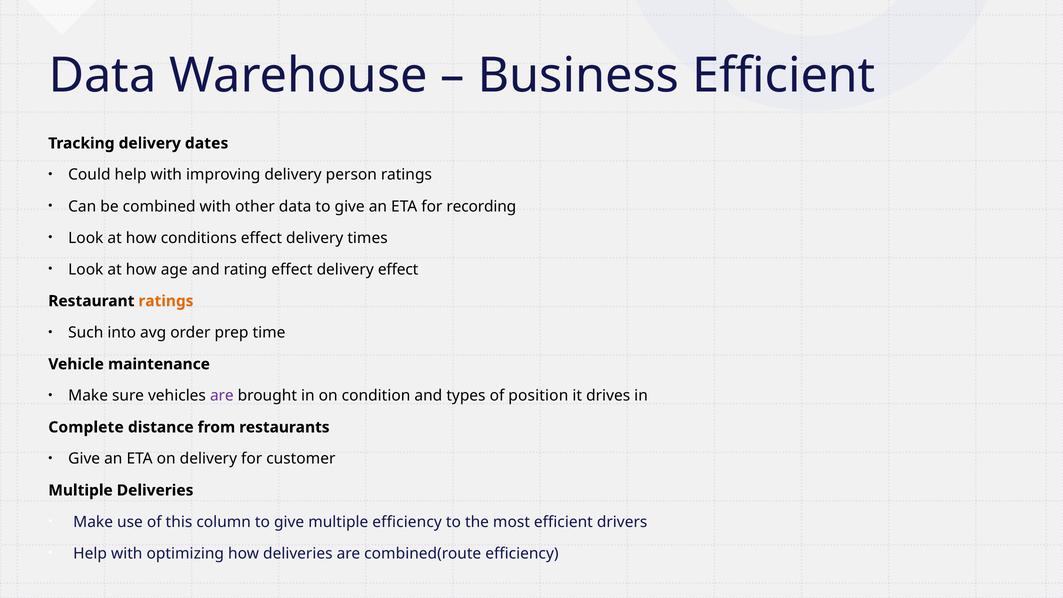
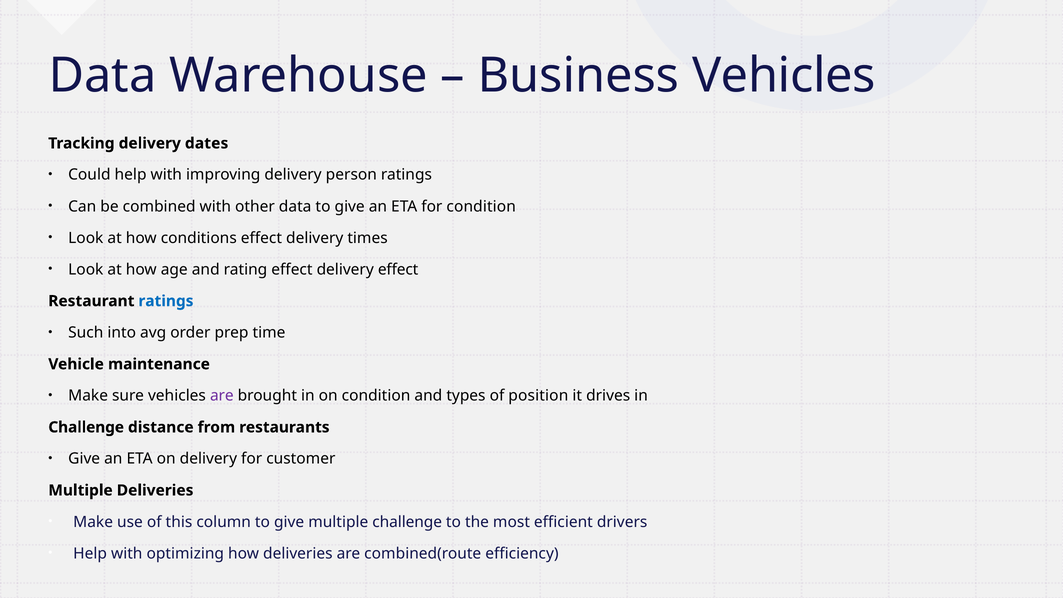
Business Efficient: Efficient -> Vehicles
for recording: recording -> condition
ratings at (166, 301) colour: orange -> blue
Complete at (86, 427): Complete -> Challenge
multiple efficiency: efficiency -> challenge
